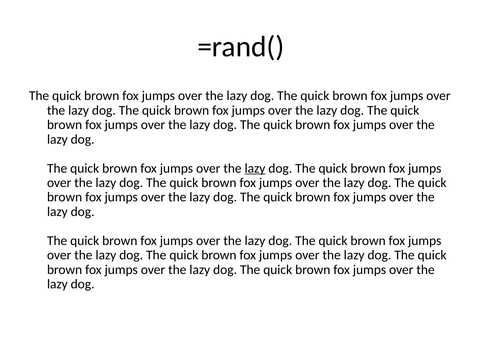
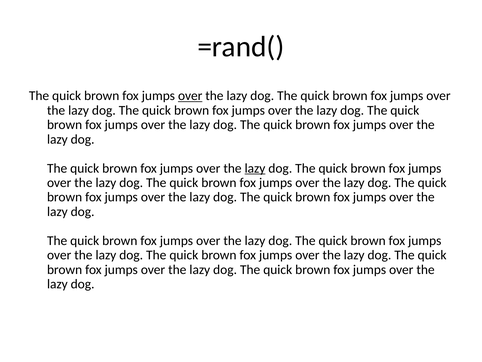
over at (190, 96) underline: none -> present
